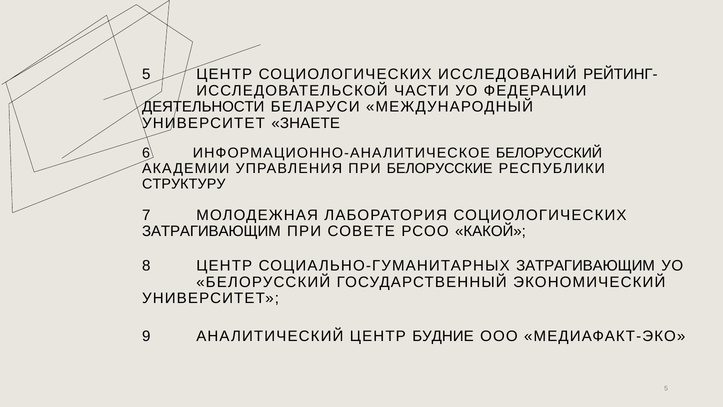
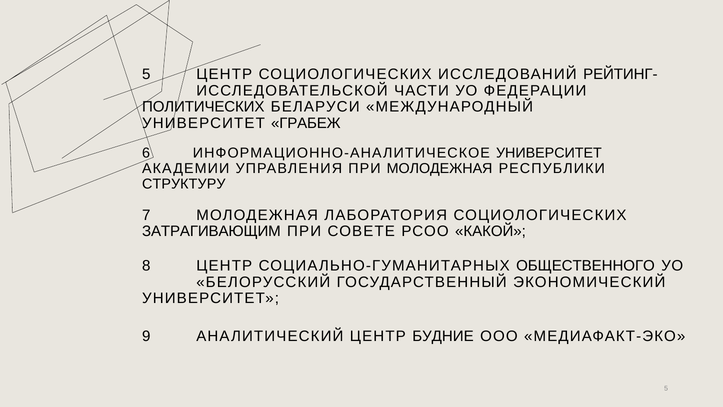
ДЕЯТЕЛЬНОСТИ: ДЕЯТЕЛЬНОСТИ -> ПОЛИТИЧЕСКИХ
ЗНАЕТЕ: ЗНАЕТЕ -> ГРАБЕЖ
ИНФОРМАЦИОННО-АНАЛИТИЧЕСКОЕ БЕЛОРУССКИЙ: БЕЛОРУССКИЙ -> УНИВЕРСИТЕТ
ПРИ БЕЛОРУССКИЕ: БЕЛОРУССКИЕ -> МОЛОДЕЖНАЯ
СОЦИАЛЬНО-ГУМАНИТАРНЫХ ЗАТРАГИВАЮЩИМ: ЗАТРАГИВАЮЩИМ -> ОБЩЕСТВЕННОГО
